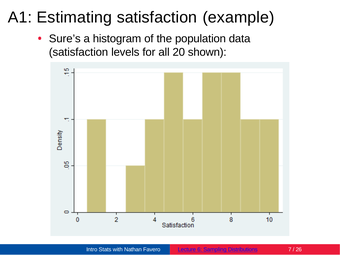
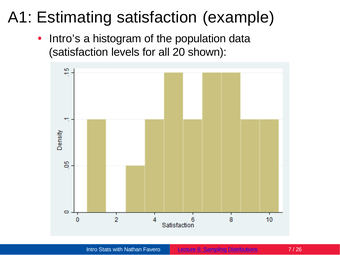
Sure’s: Sure’s -> Intro’s
